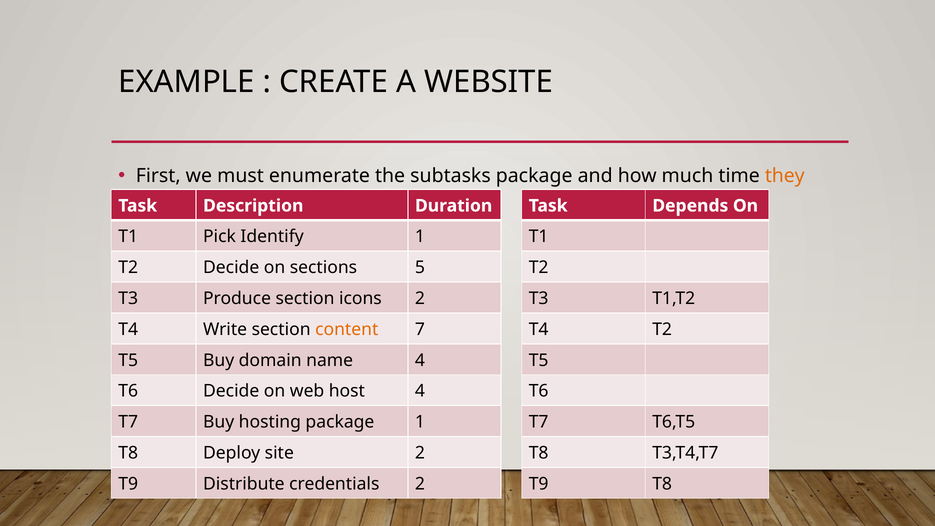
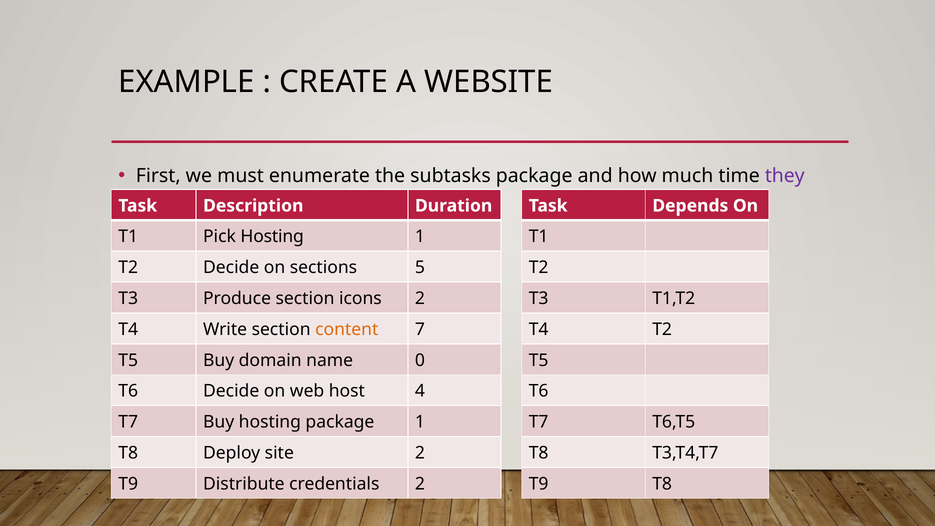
they colour: orange -> purple
Pick Identify: Identify -> Hosting
name 4: 4 -> 0
